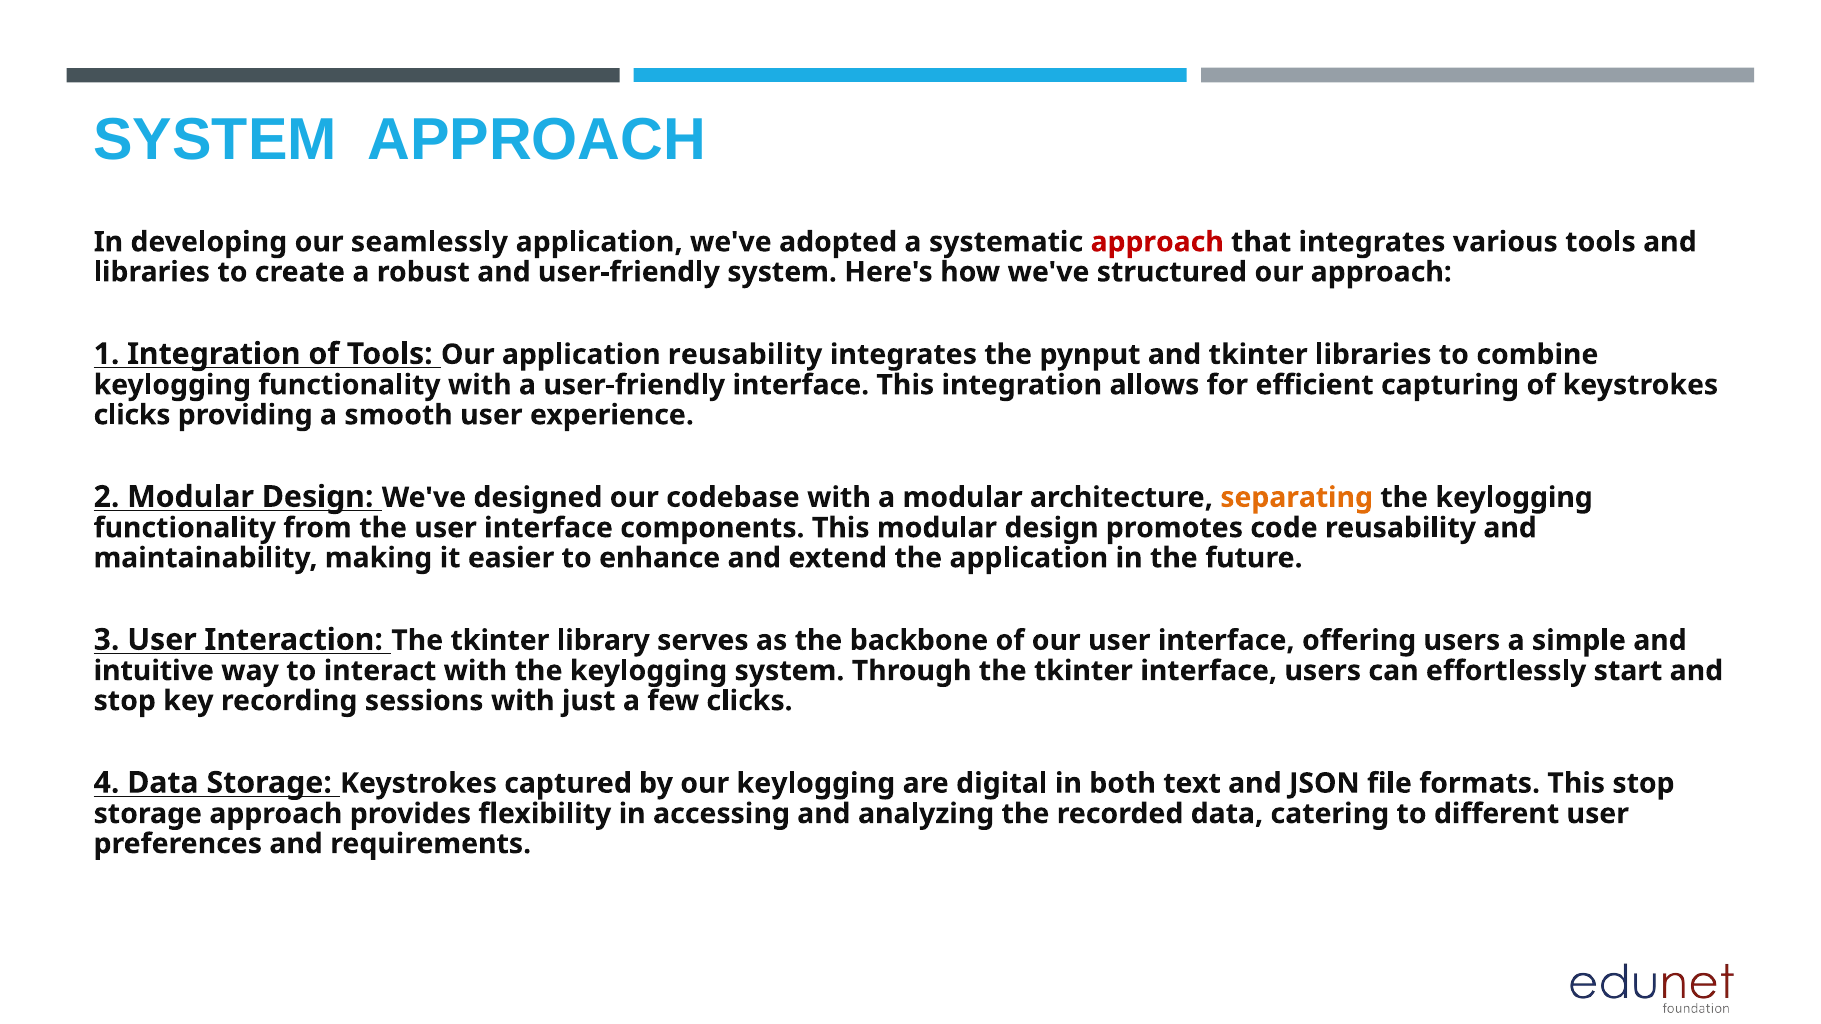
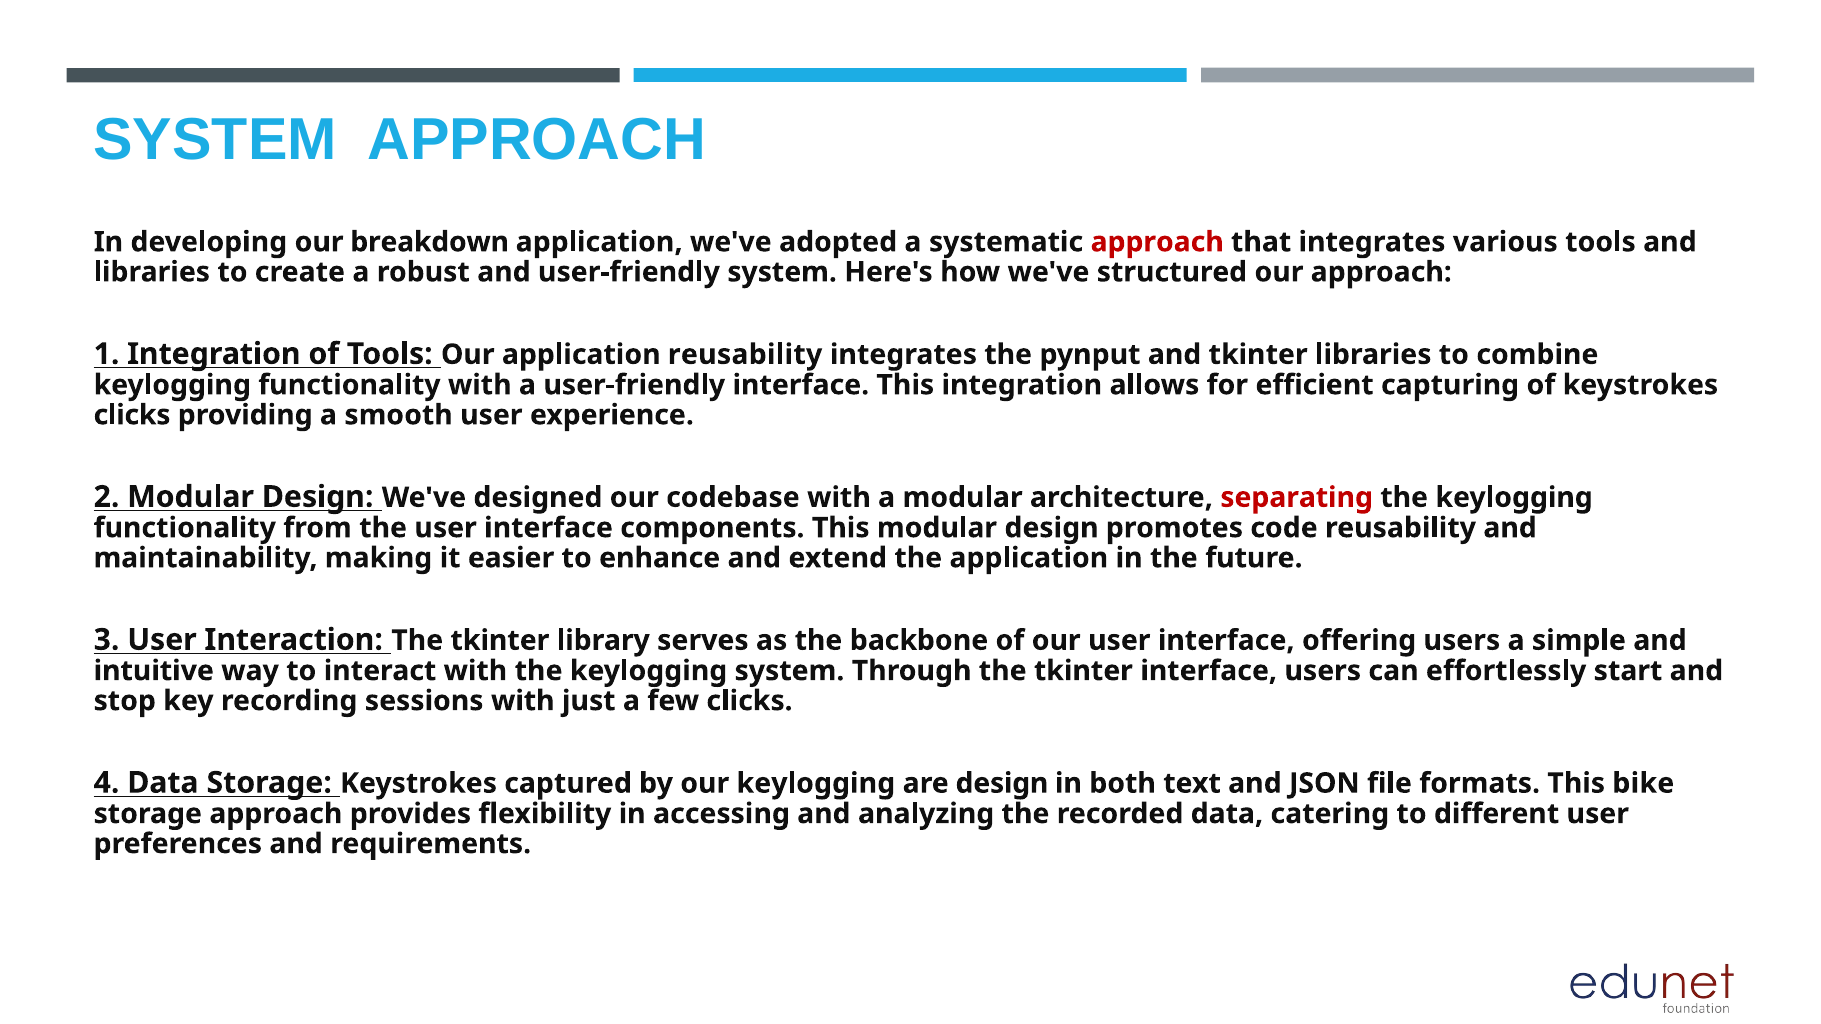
seamlessly: seamlessly -> breakdown
separating colour: orange -> red
are digital: digital -> design
This stop: stop -> bike
